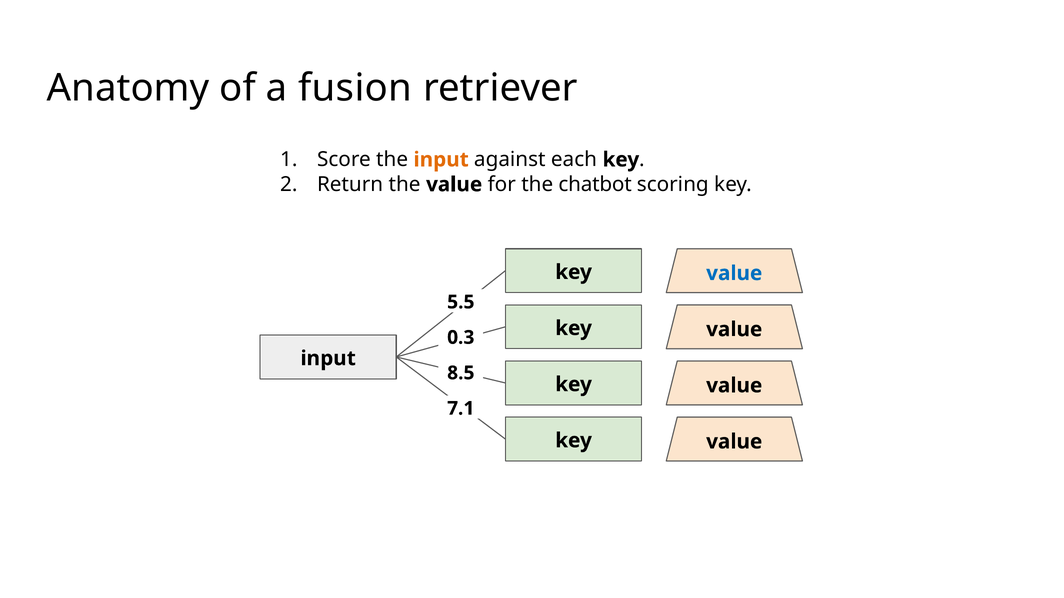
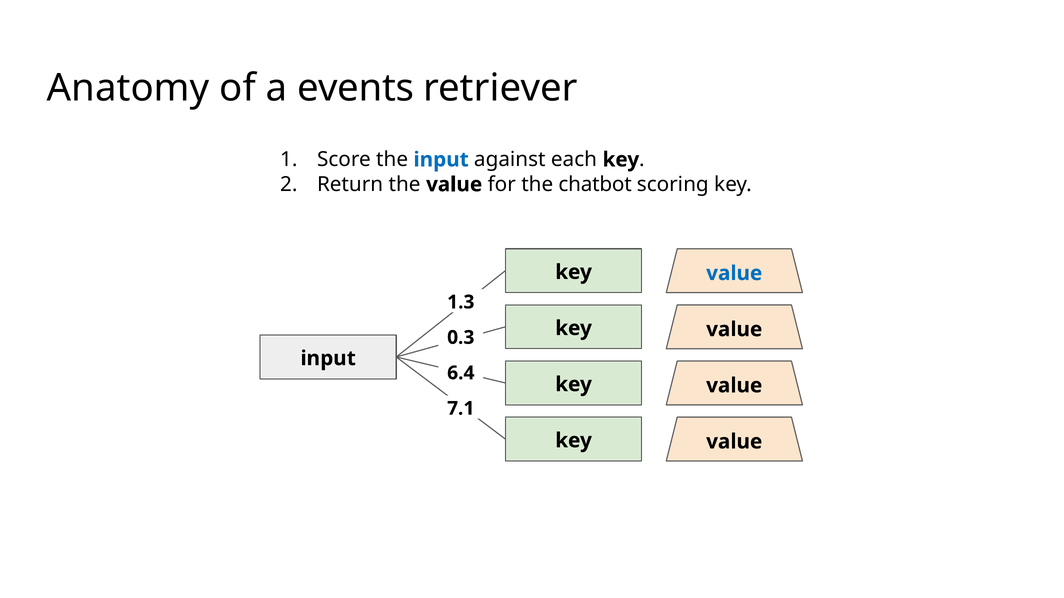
fusion: fusion -> events
input at (441, 160) colour: orange -> blue
5.5: 5.5 -> 1.3
8.5: 8.5 -> 6.4
